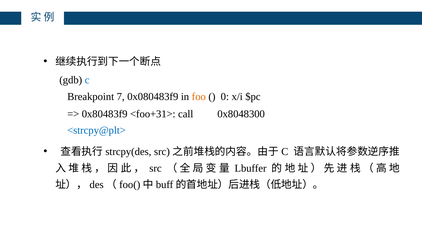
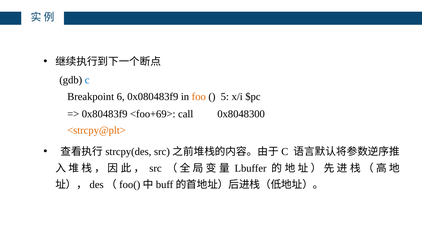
7: 7 -> 6
0: 0 -> 5
<foo+31>: <foo+31> -> <foo+69>
<strcpy@plt> colour: blue -> orange
